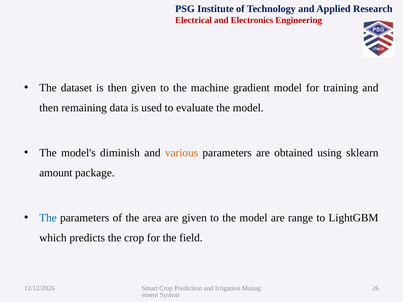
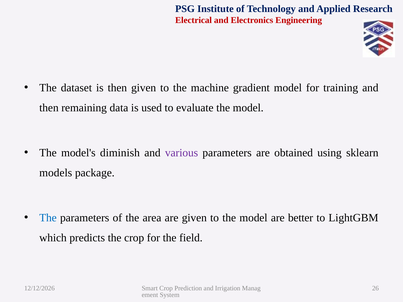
various colour: orange -> purple
amount: amount -> models
range: range -> better
